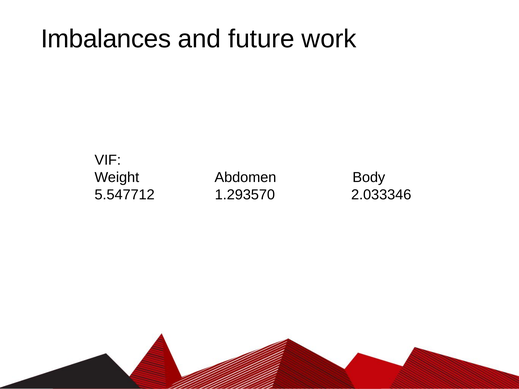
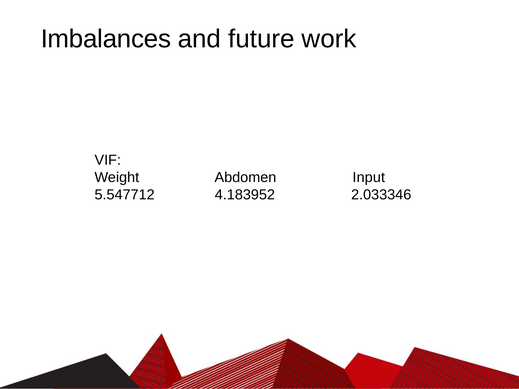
Body: Body -> Input
1.293570: 1.293570 -> 4.183952
